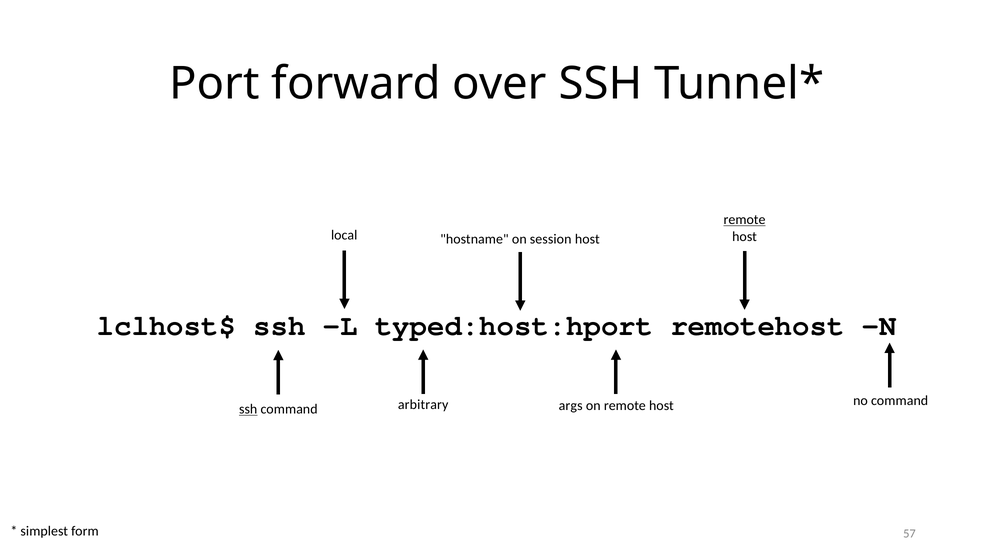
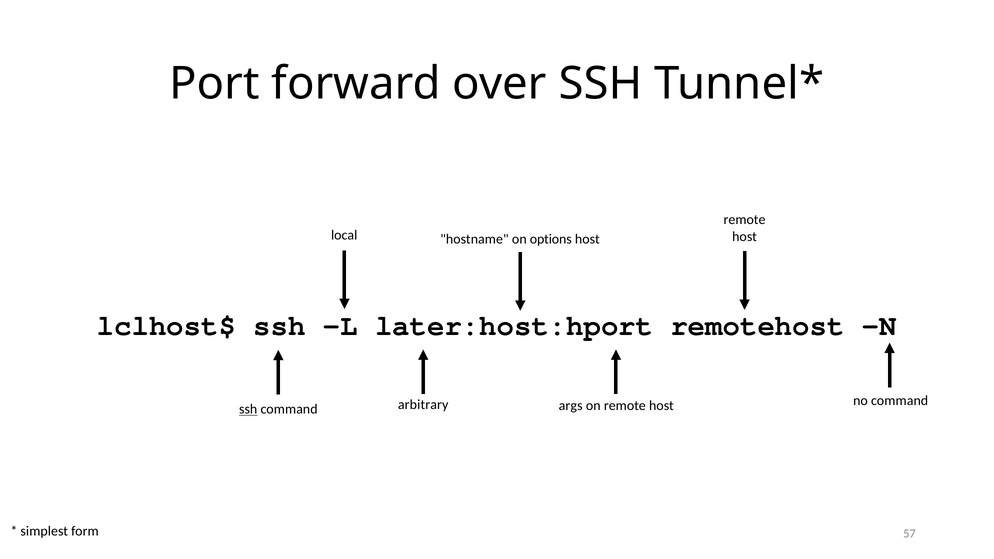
remote at (745, 220) underline: present -> none
session: session -> options
typed:host:hport: typed:host:hport -> later:host:hport
